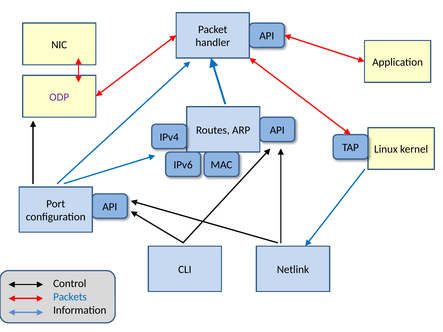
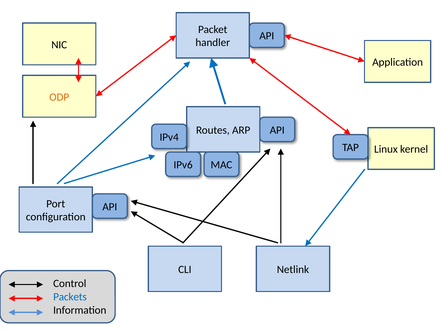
ODP colour: purple -> orange
